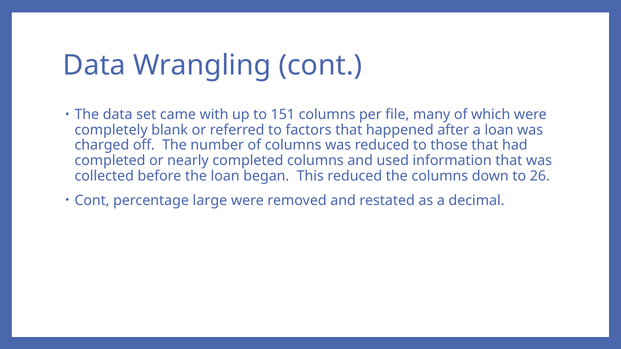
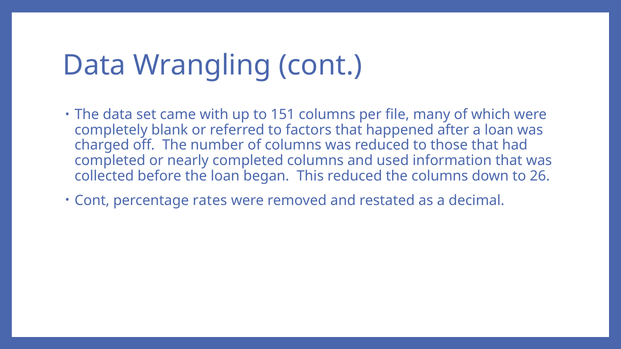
large: large -> rates
